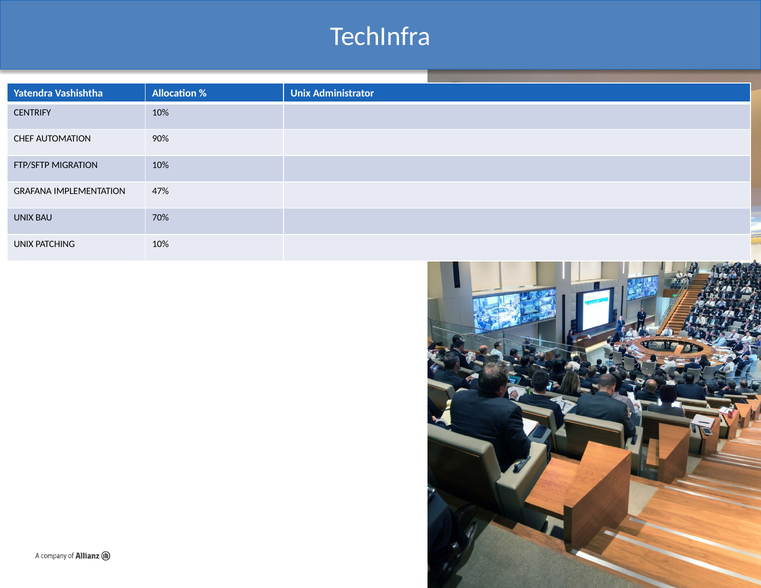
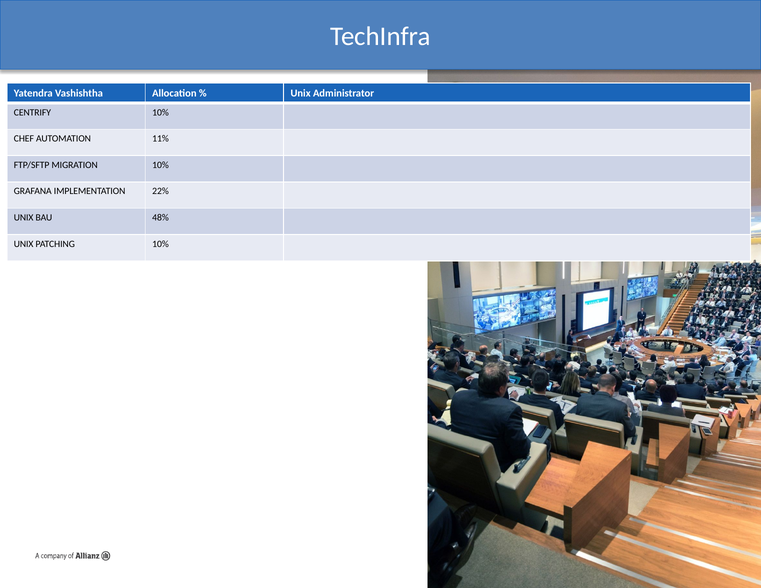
90%: 90% -> 11%
47%: 47% -> 22%
70%: 70% -> 48%
